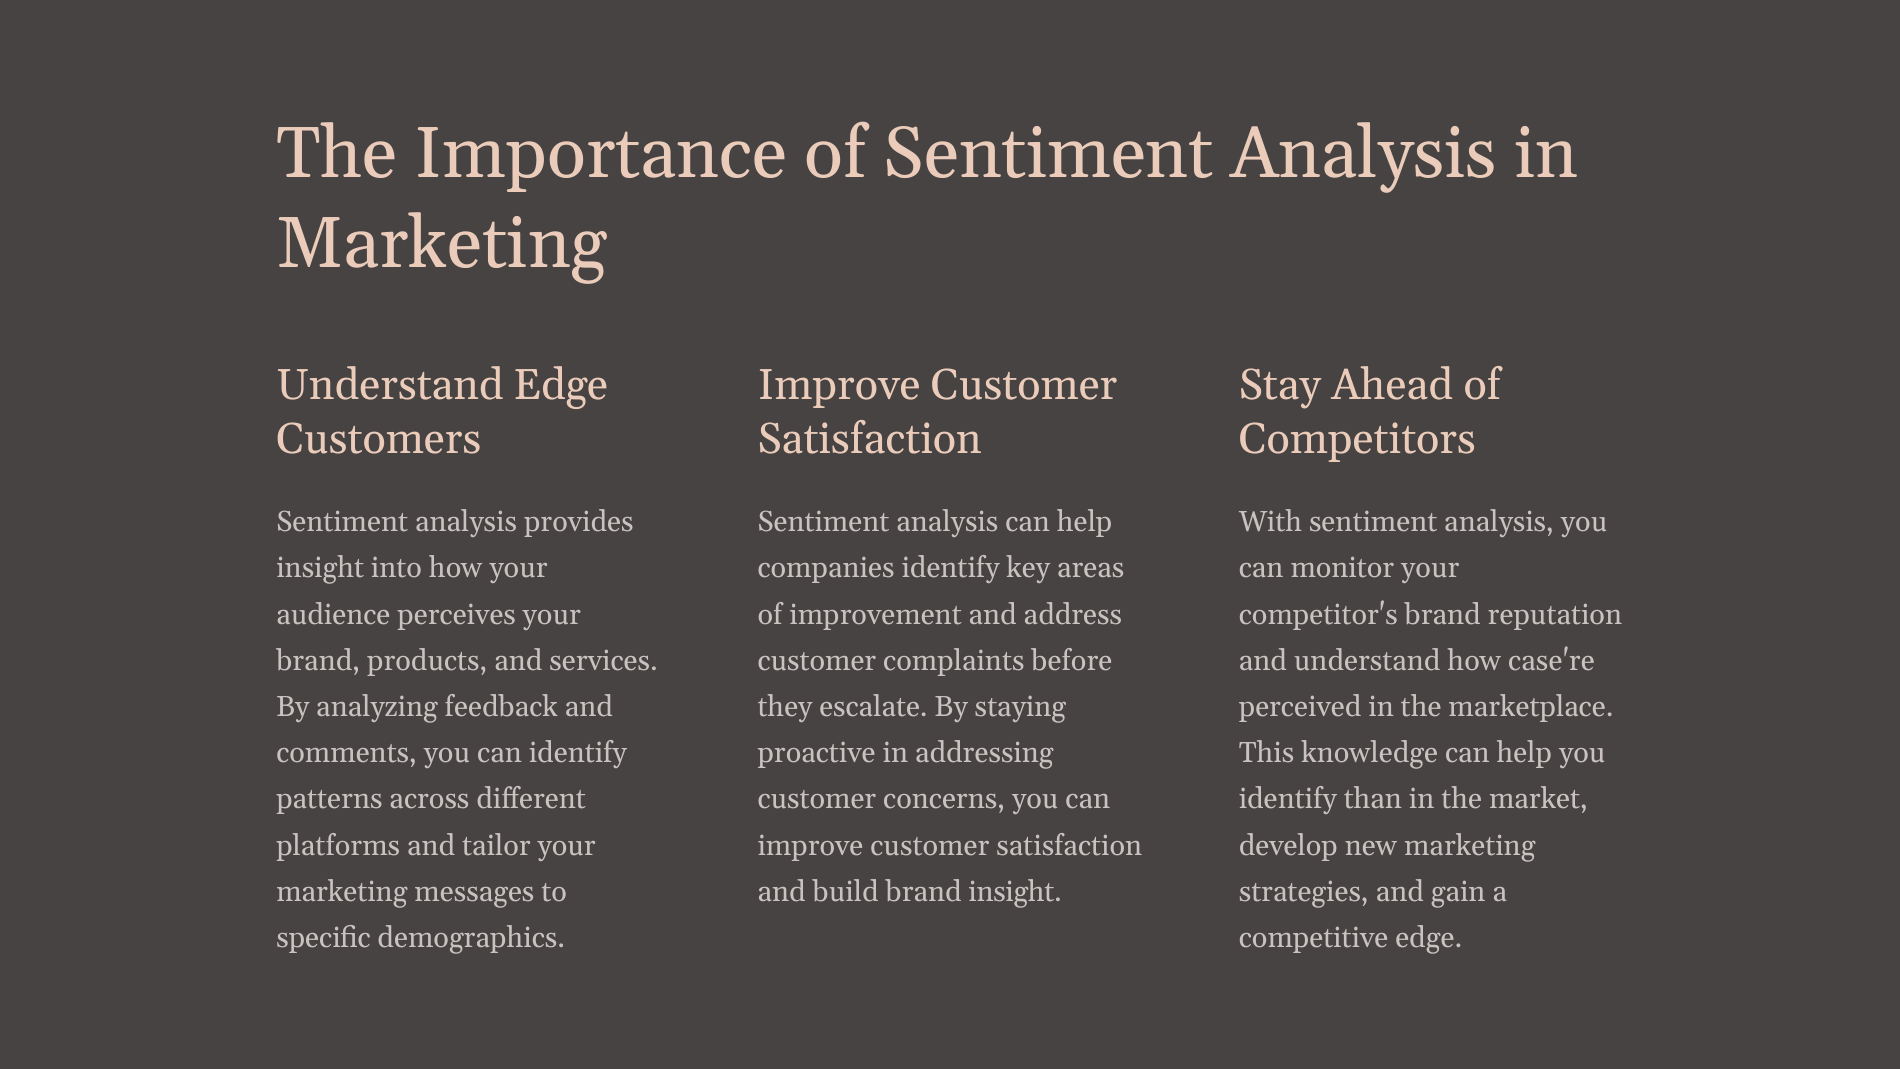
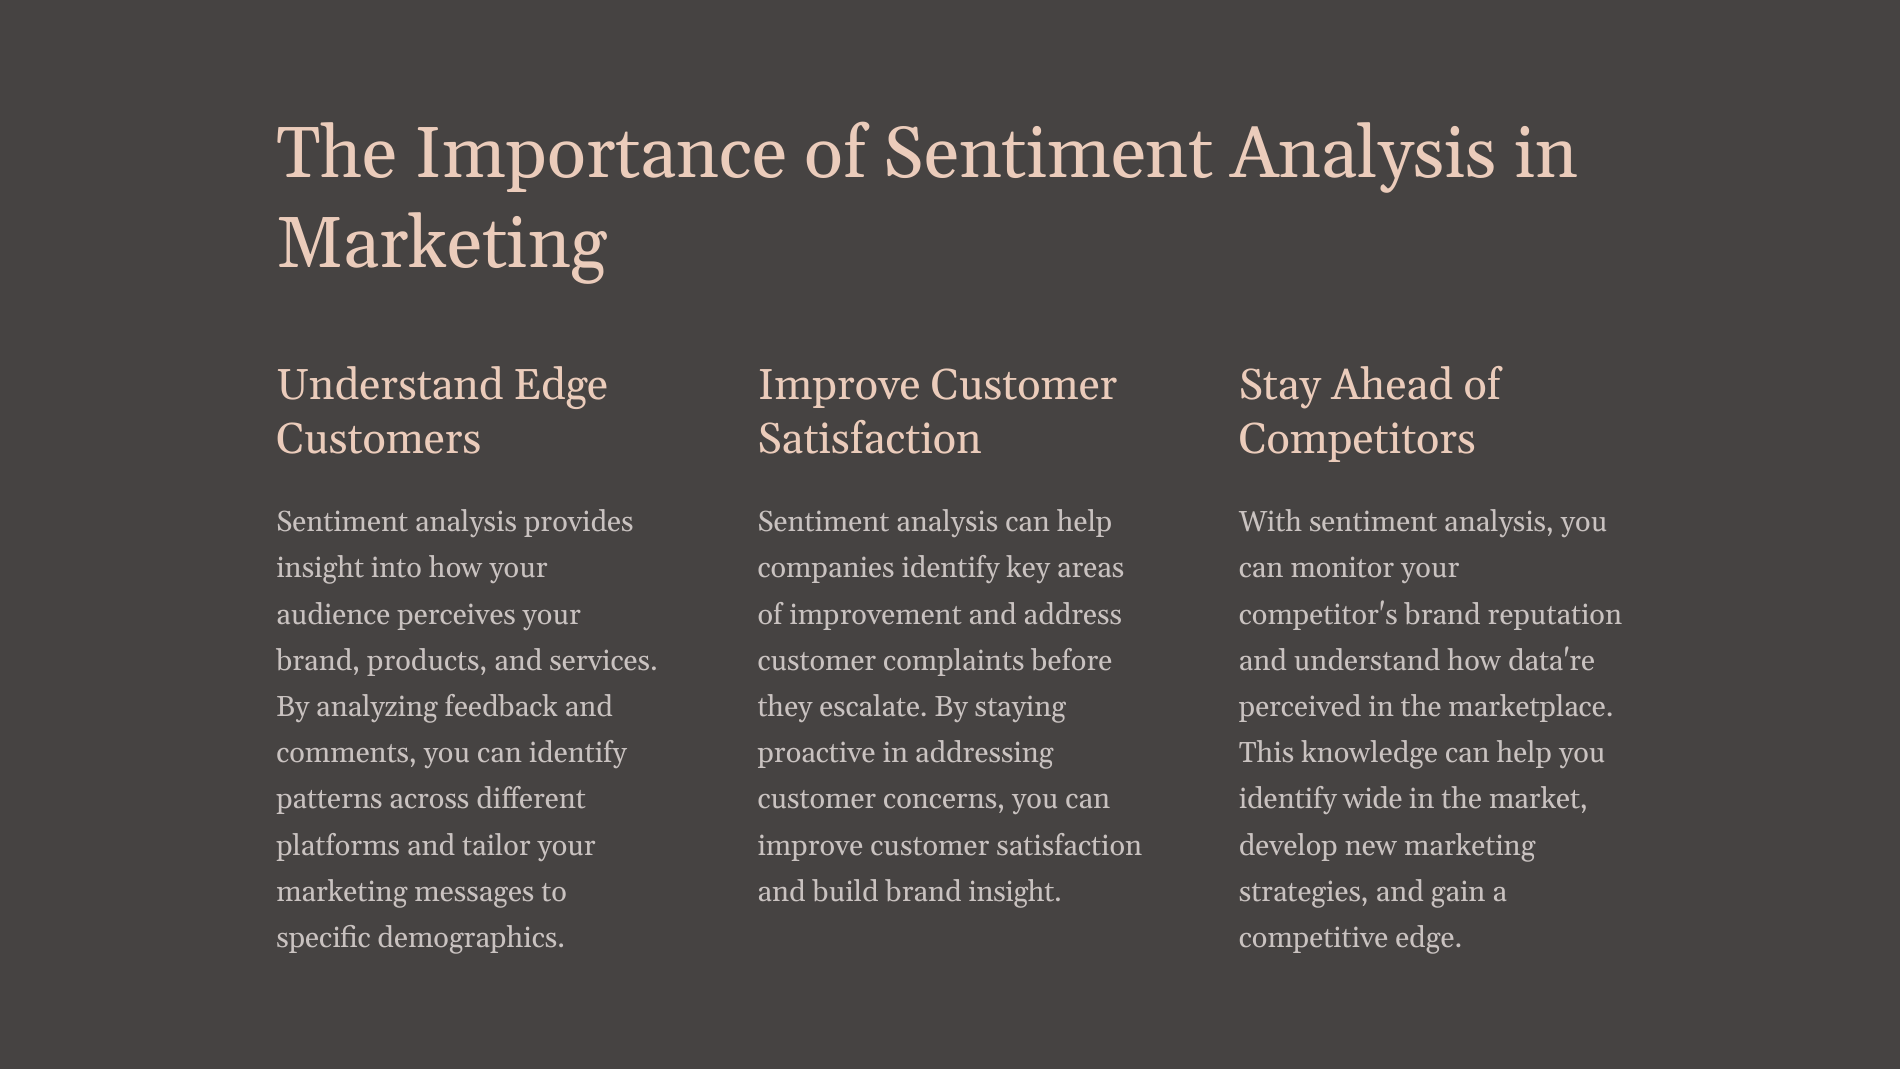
case're: case're -> data're
than: than -> wide
